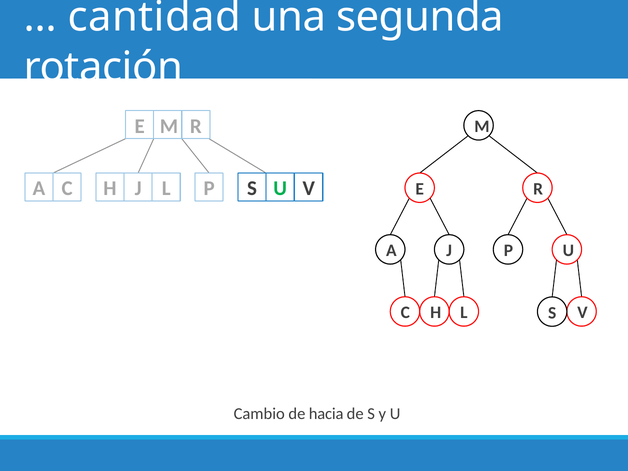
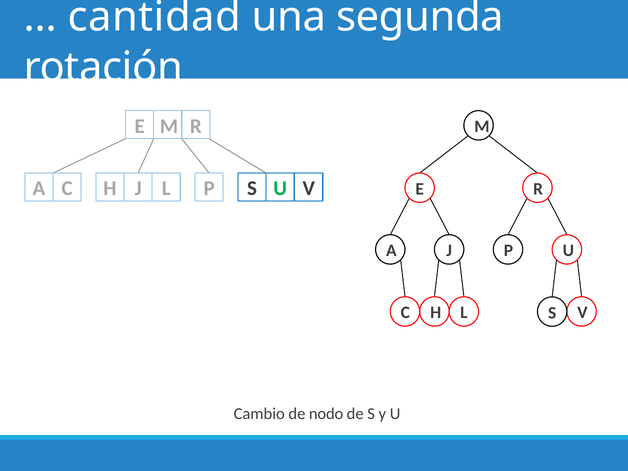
hacia: hacia -> nodo
